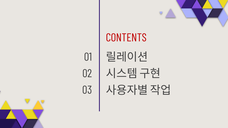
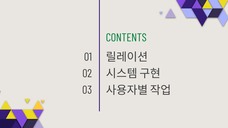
CONTENTS colour: red -> green
